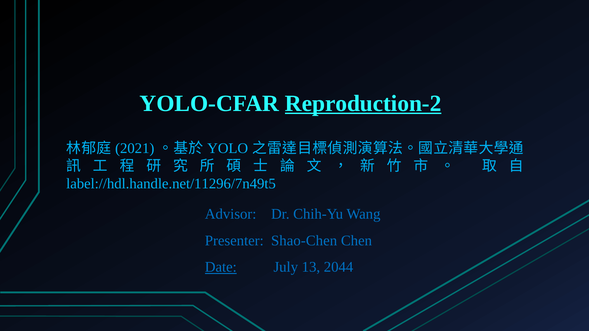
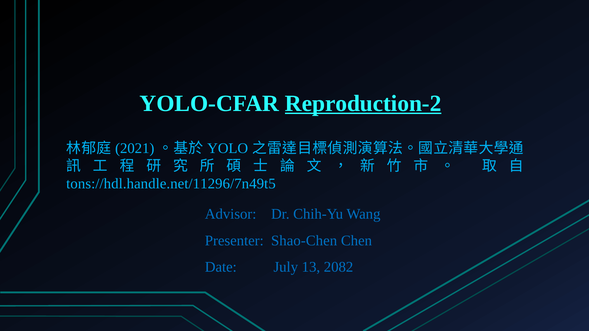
label://hdl.handle.net/11296/7n49t5: label://hdl.handle.net/11296/7n49t5 -> tons://hdl.handle.net/11296/7n49t5
Date underline: present -> none
2044: 2044 -> 2082
